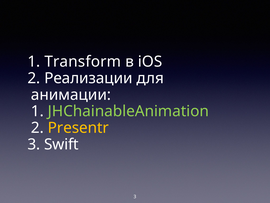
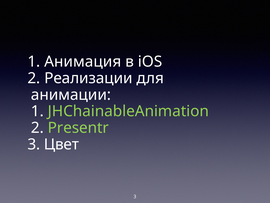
Transform: Transform -> Анимация
Presentr colour: yellow -> light green
Swift: Swift -> Цвет
